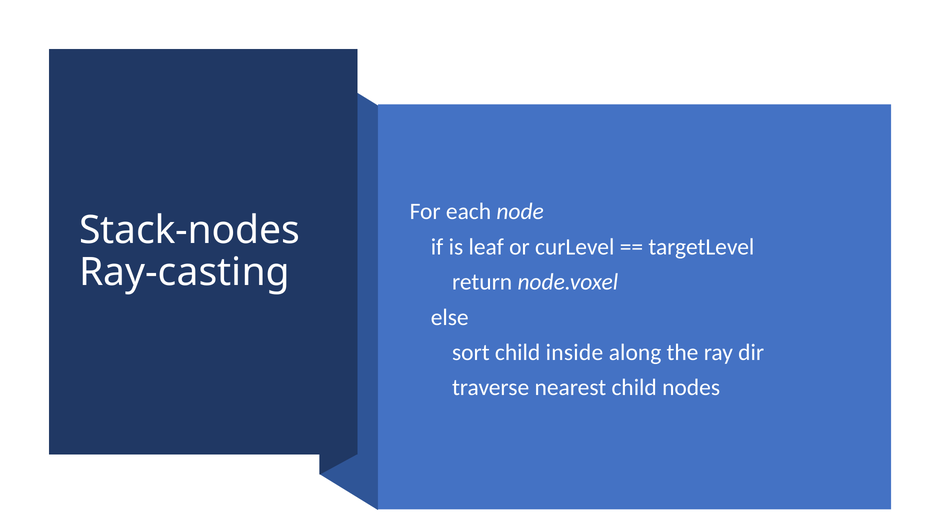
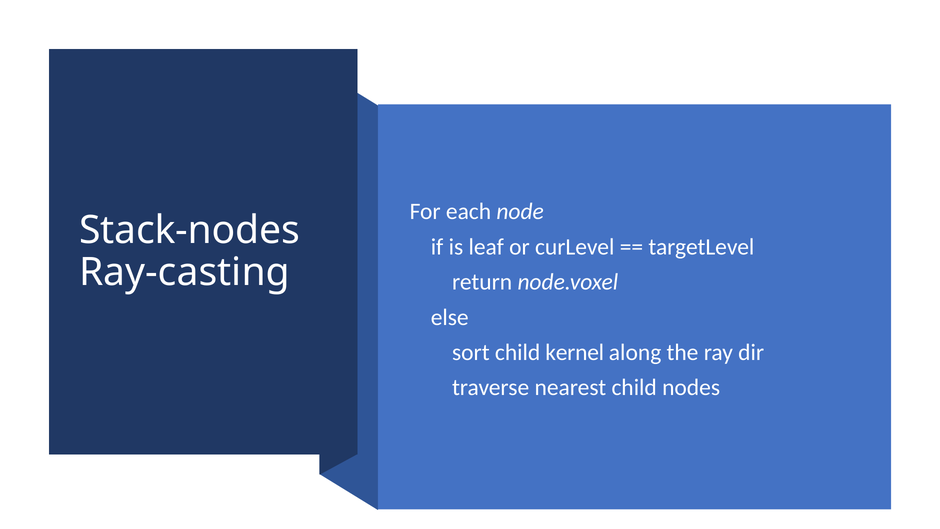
inside: inside -> kernel
